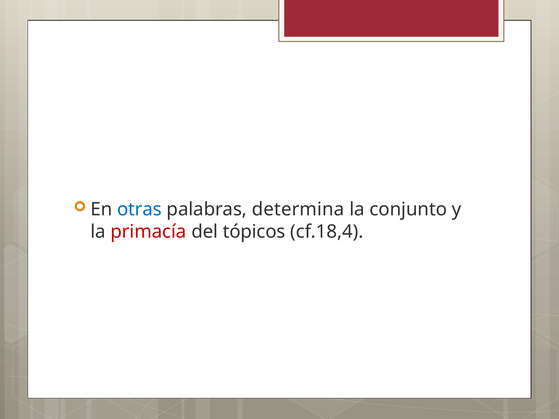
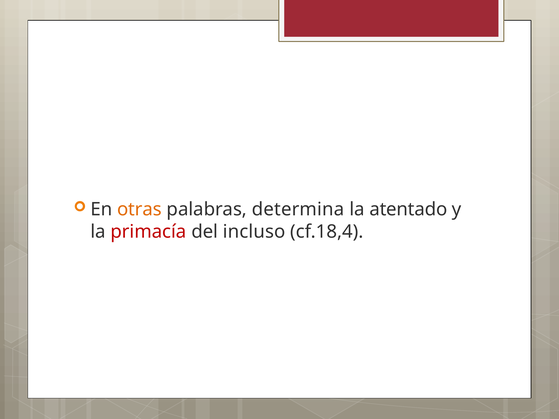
otras colour: blue -> orange
conjunto: conjunto -> atentado
tópicos: tópicos -> incluso
